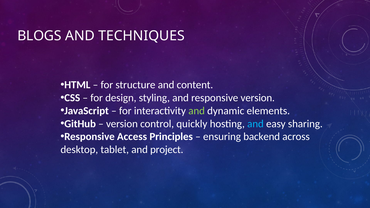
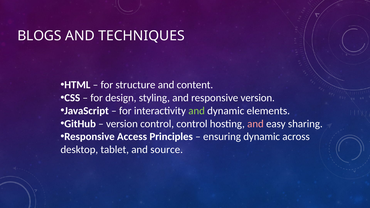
control quickly: quickly -> control
and at (255, 124) colour: light blue -> pink
ensuring backend: backend -> dynamic
project: project -> source
